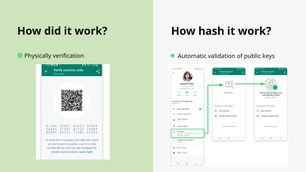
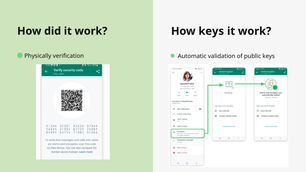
How hash: hash -> keys
